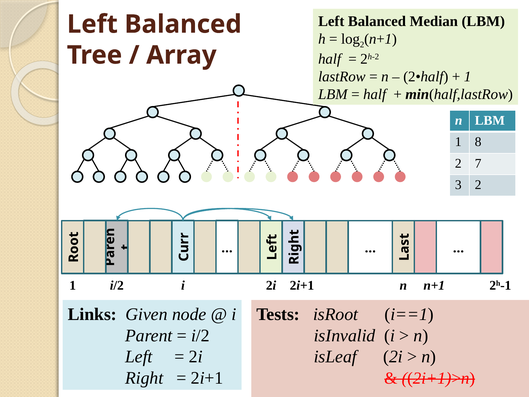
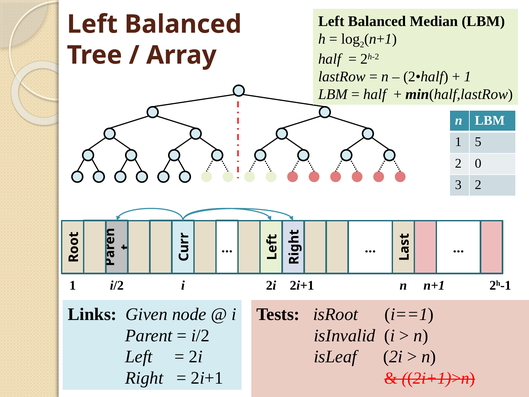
8: 8 -> 5
7: 7 -> 0
